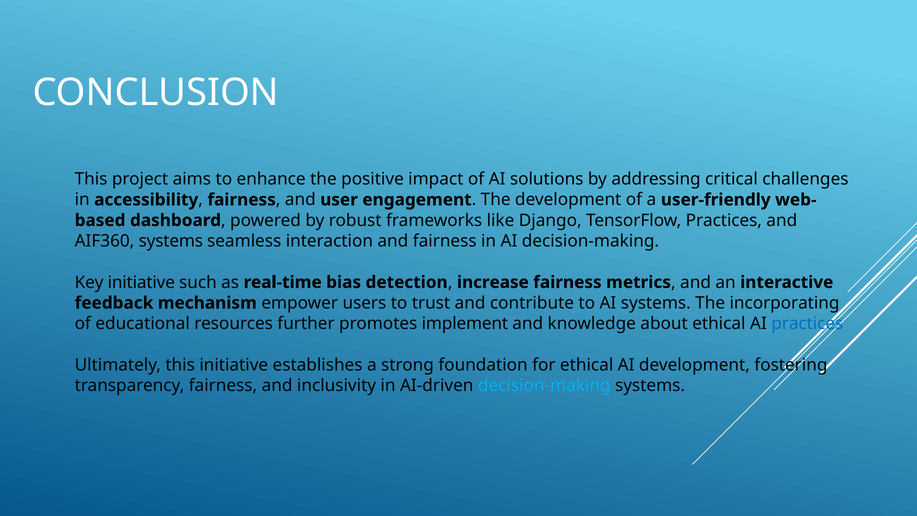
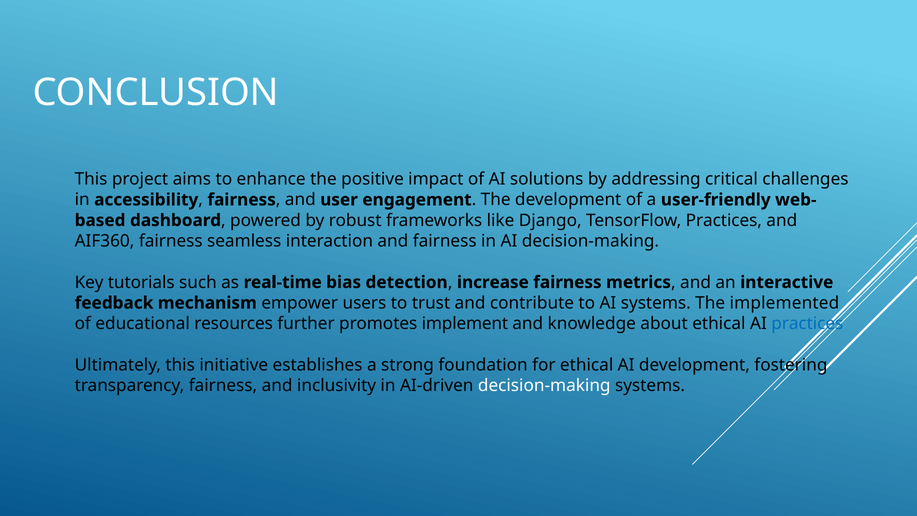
AIF360 systems: systems -> fairness
Key initiative: initiative -> tutorials
incorporating: incorporating -> implemented
decision-making at (544, 385) colour: light blue -> white
